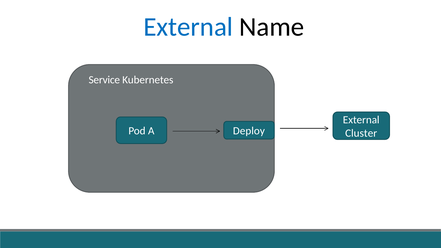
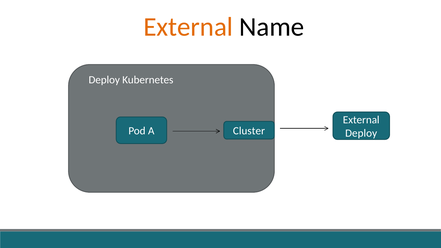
External at (188, 27) colour: blue -> orange
Service at (104, 80): Service -> Deploy
Deploy: Deploy -> Cluster
Cluster at (361, 133): Cluster -> Deploy
